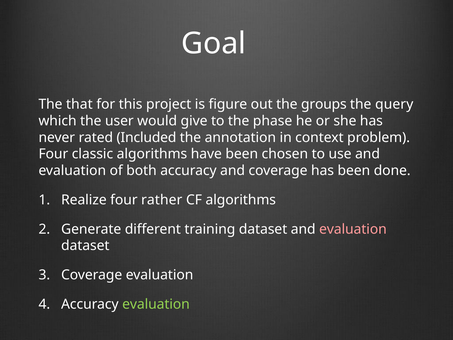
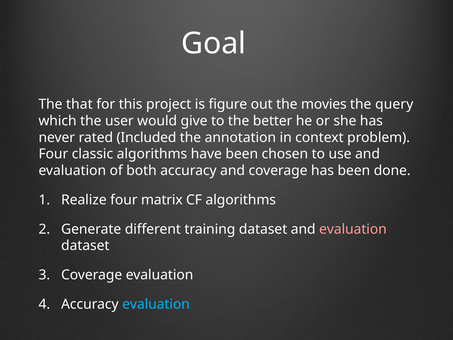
groups: groups -> movies
phase: phase -> better
rather: rather -> matrix
evaluation at (156, 304) colour: light green -> light blue
